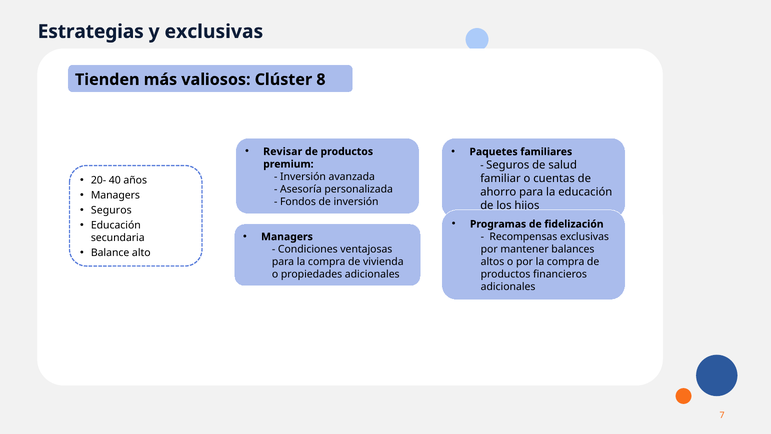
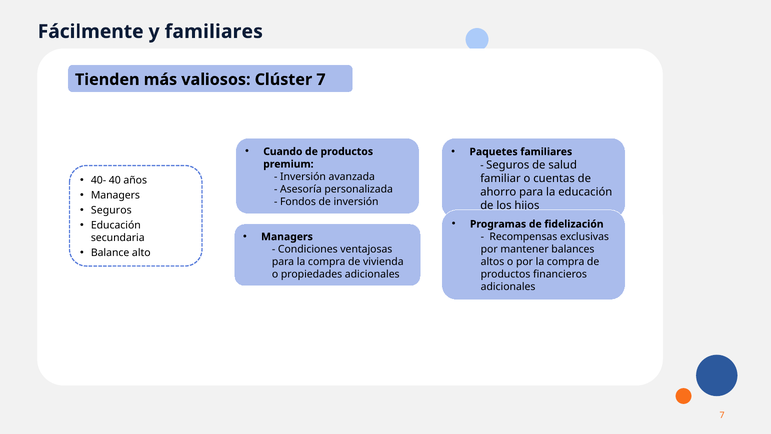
Estrategias: Estrategias -> Fácilmente
y exclusivas: exclusivas -> familiares
Clúster 8: 8 -> 7
Revisar: Revisar -> Cuando
20-: 20- -> 40-
